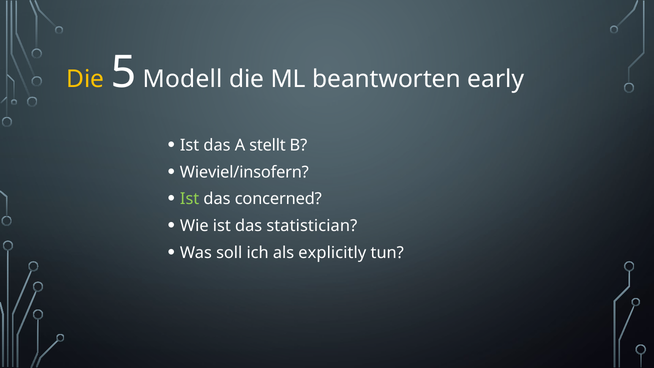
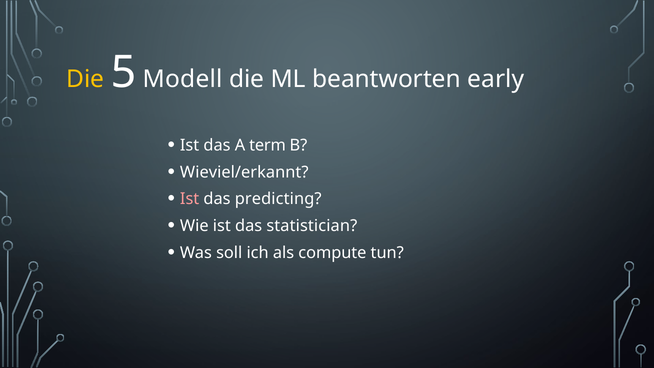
stellt: stellt -> term
Wieviel/insofern: Wieviel/insofern -> Wieviel/erkannt
Ist at (190, 199) colour: light green -> pink
concerned: concerned -> predicting
explicitly: explicitly -> compute
